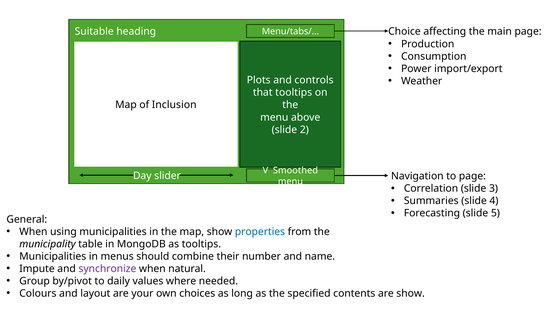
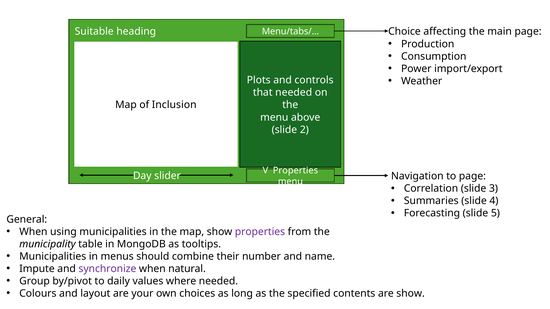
that tooltips: tooltips -> needed
V Smoothed: Smoothed -> Properties
properties at (260, 232) colour: blue -> purple
